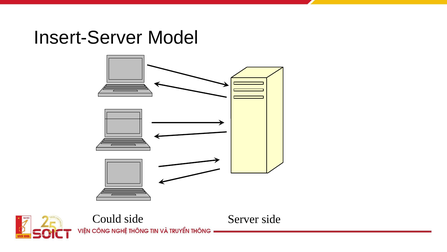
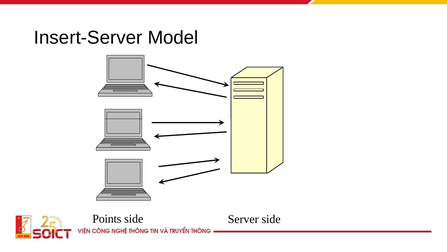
Could: Could -> Points
